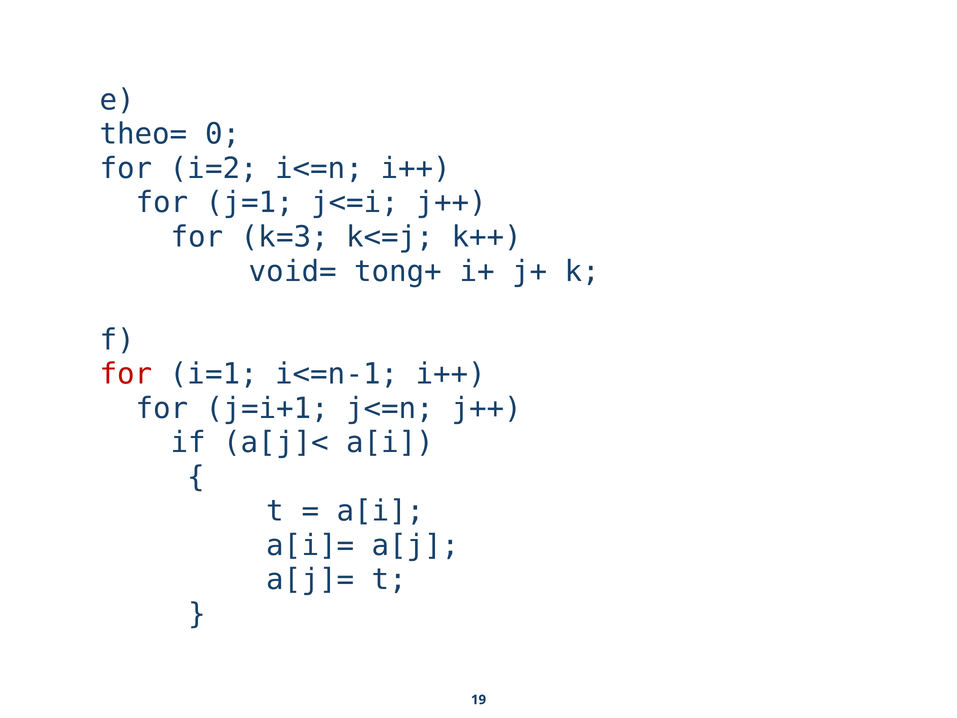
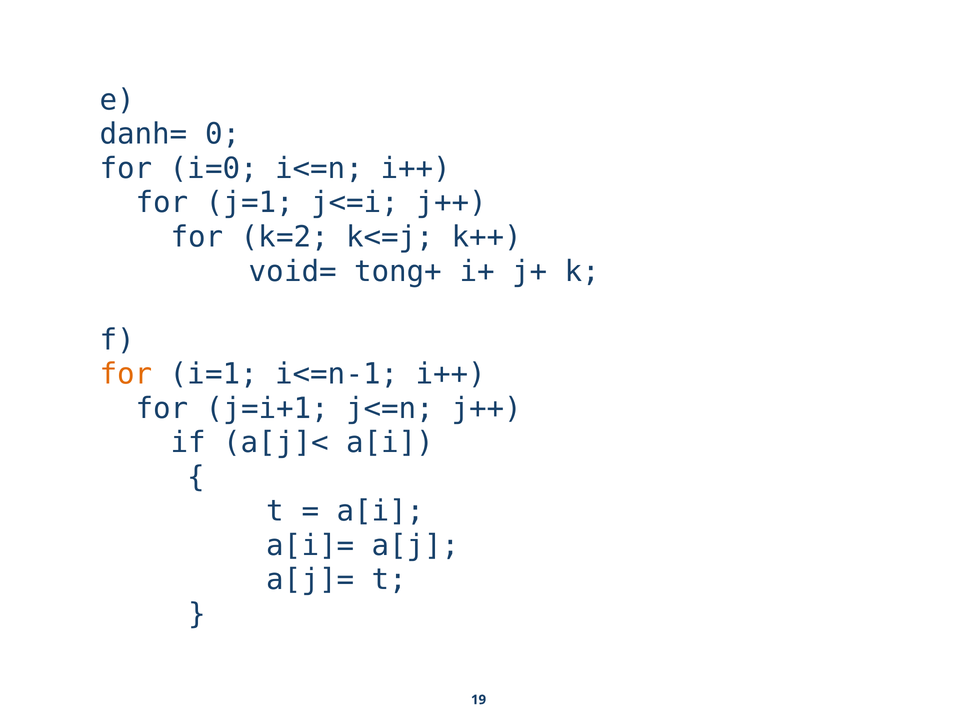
theo=: theo= -> danh=
i=2: i=2 -> i=0
k=3: k=3 -> k=2
for at (126, 374) colour: red -> orange
